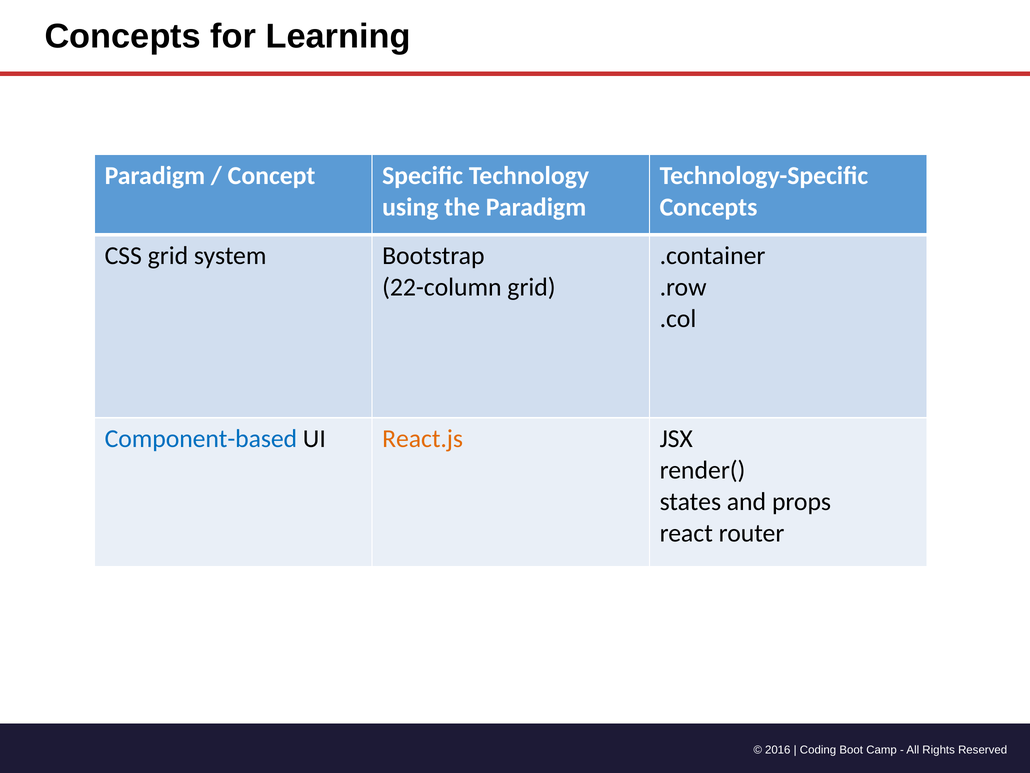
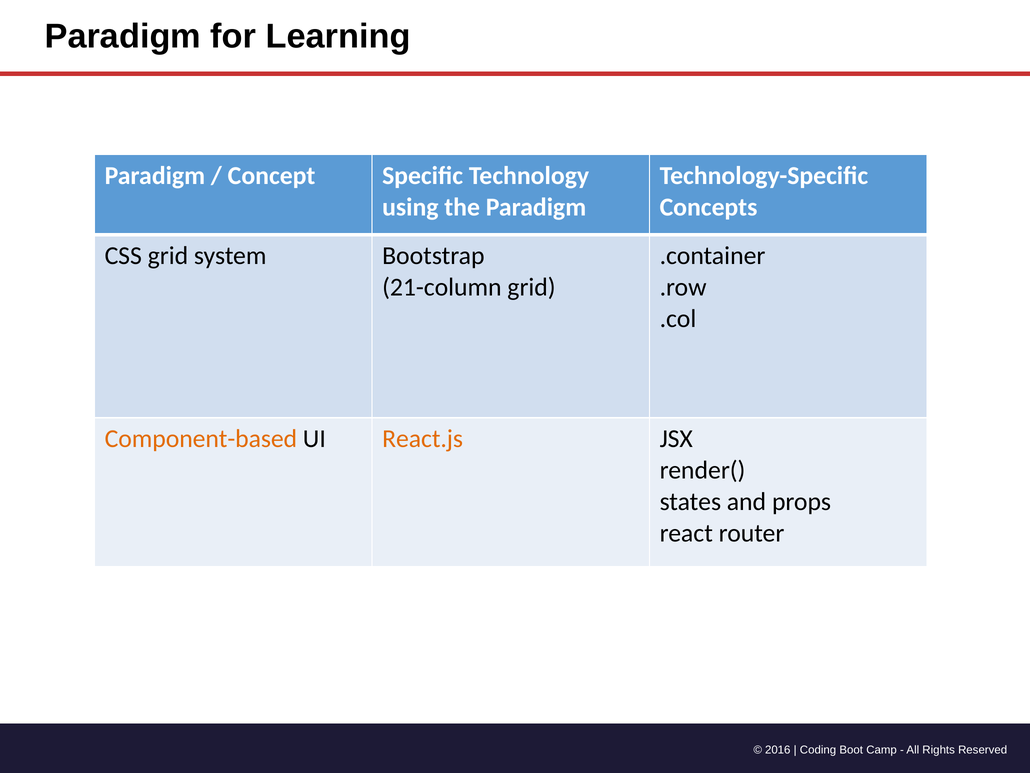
Concepts at (123, 37): Concepts -> Paradigm
22-column: 22-column -> 21-column
Component-based colour: blue -> orange
